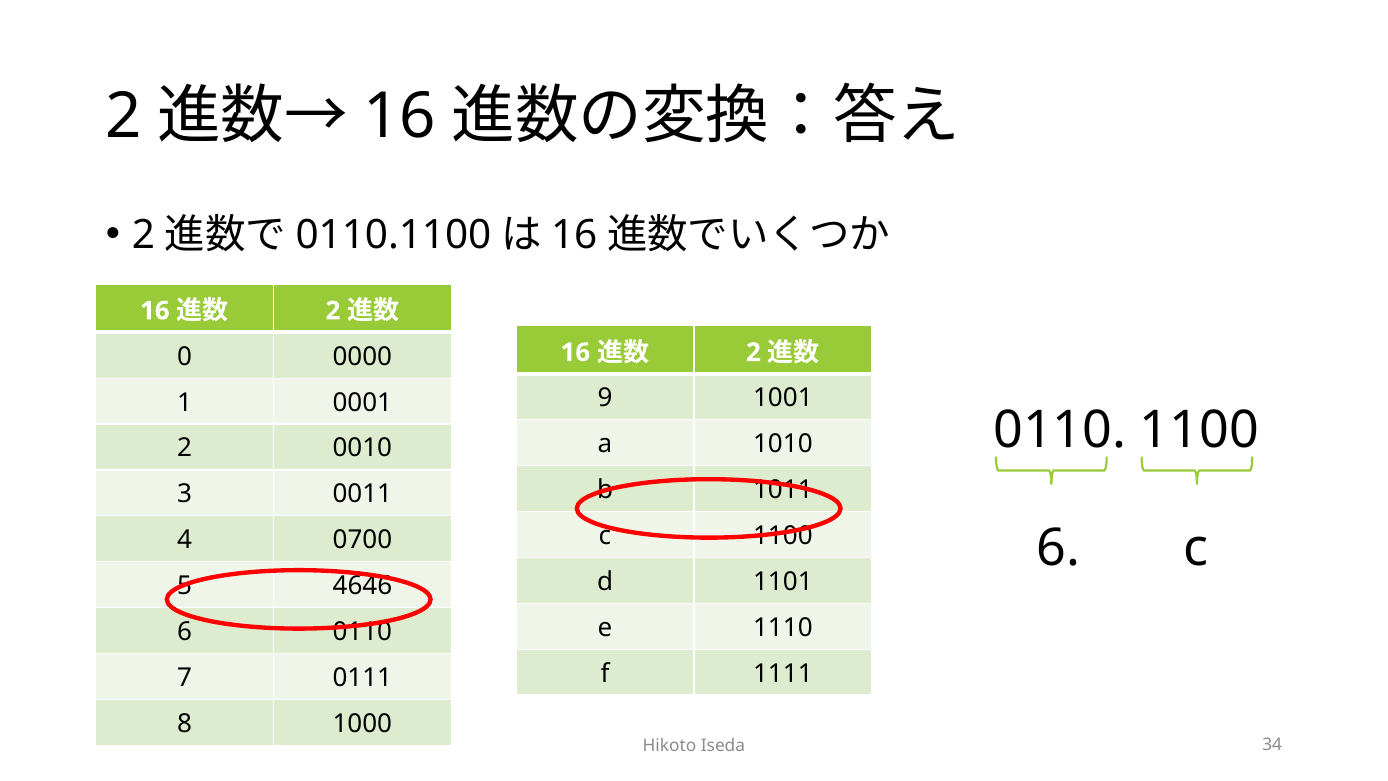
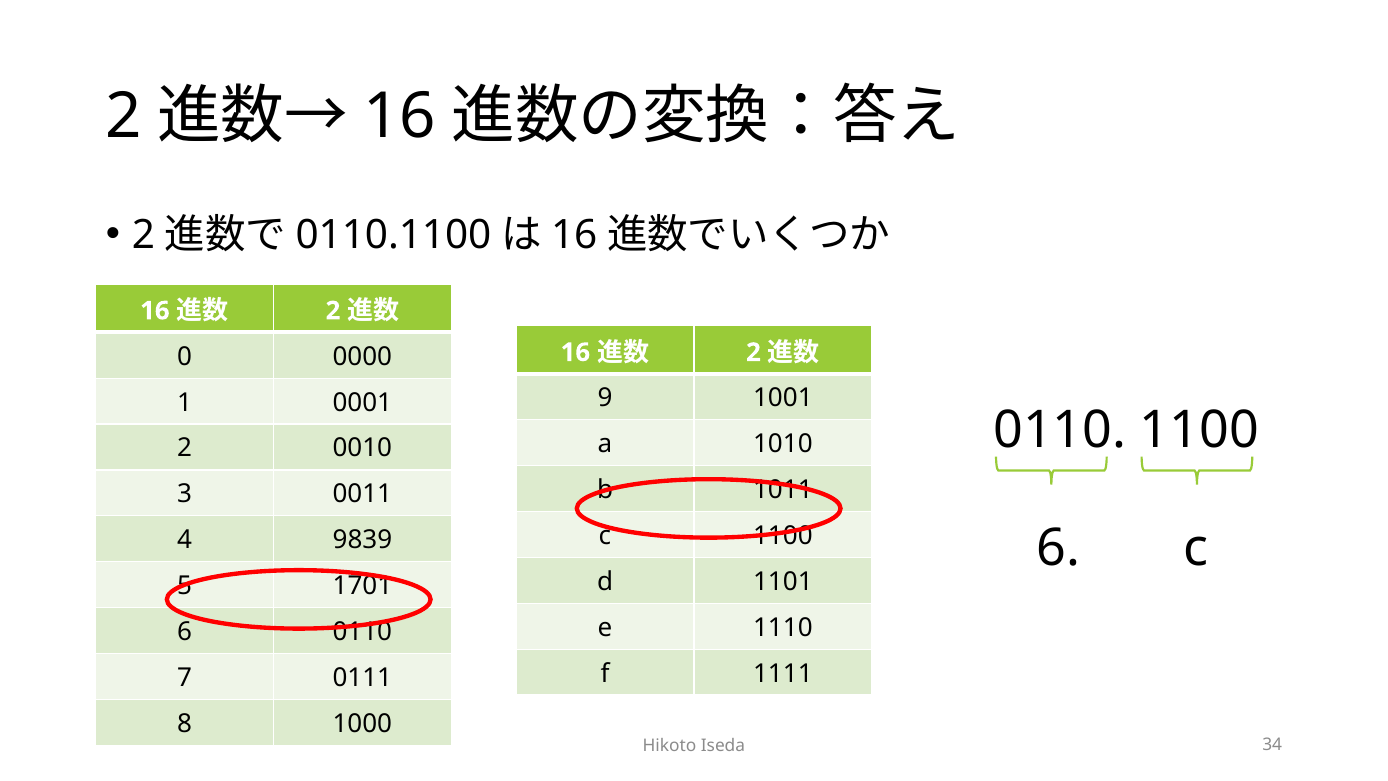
0700: 0700 -> 9839
4646: 4646 -> 1701
